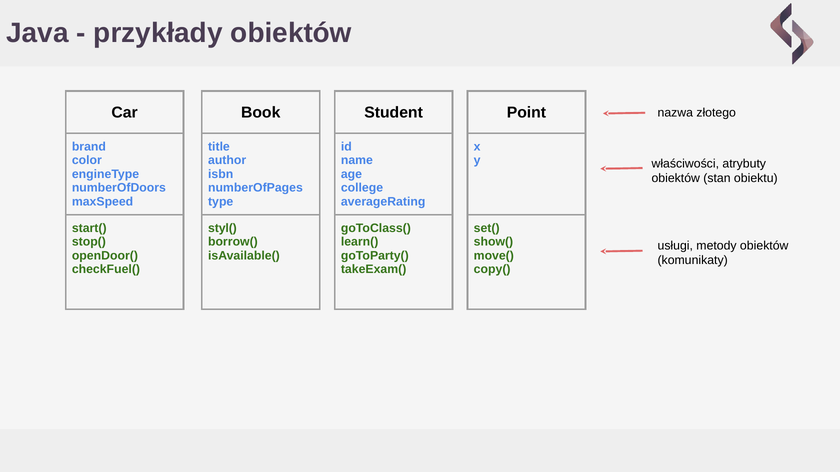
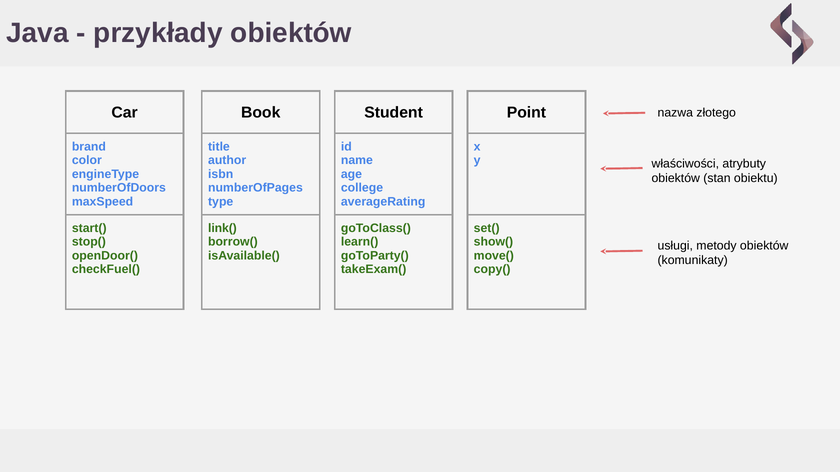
styl(: styl( -> link(
